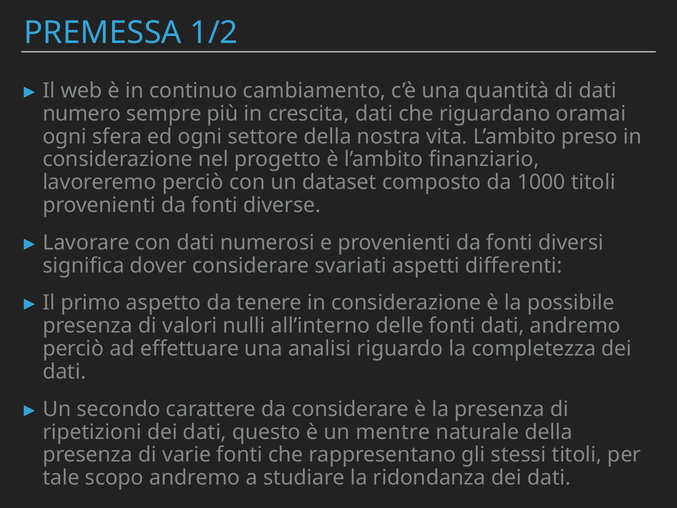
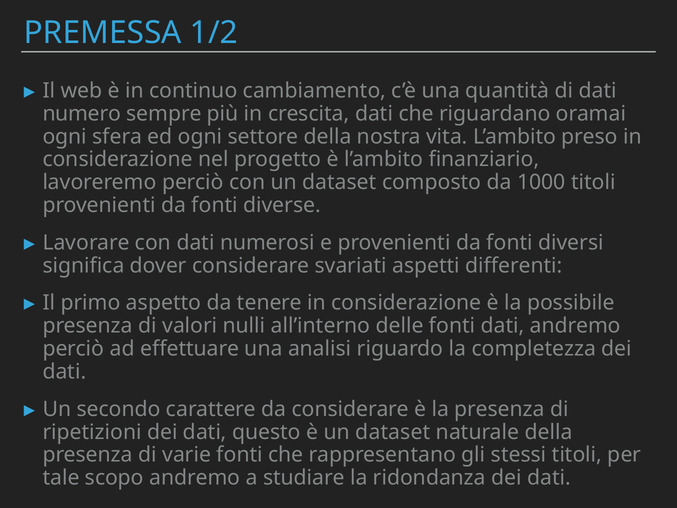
è un mentre: mentre -> dataset
